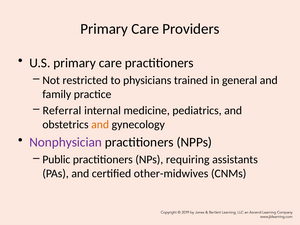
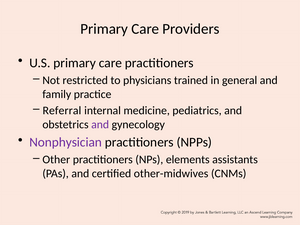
and at (100, 125) colour: orange -> purple
Public: Public -> Other
requiring: requiring -> elements
